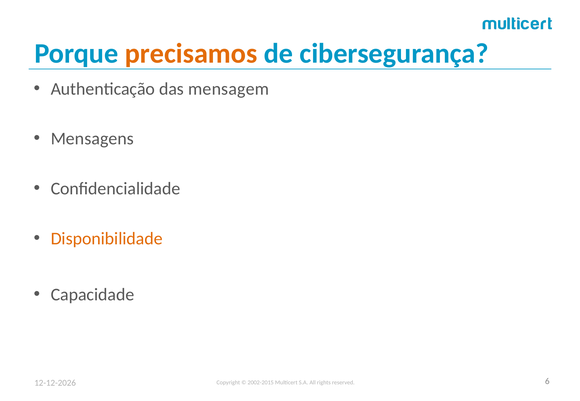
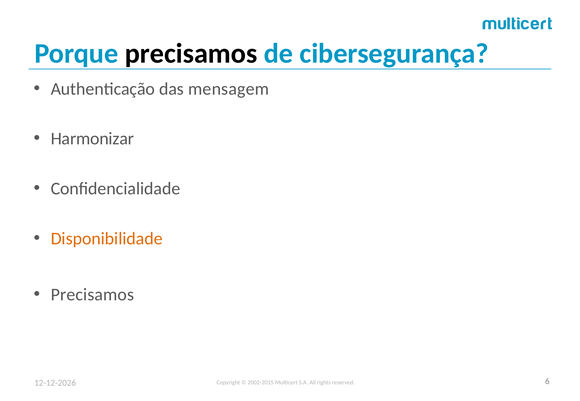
precisamos at (191, 54) colour: orange -> black
Mensagens: Mensagens -> Harmonizar
Capacidade at (93, 295): Capacidade -> Precisamos
